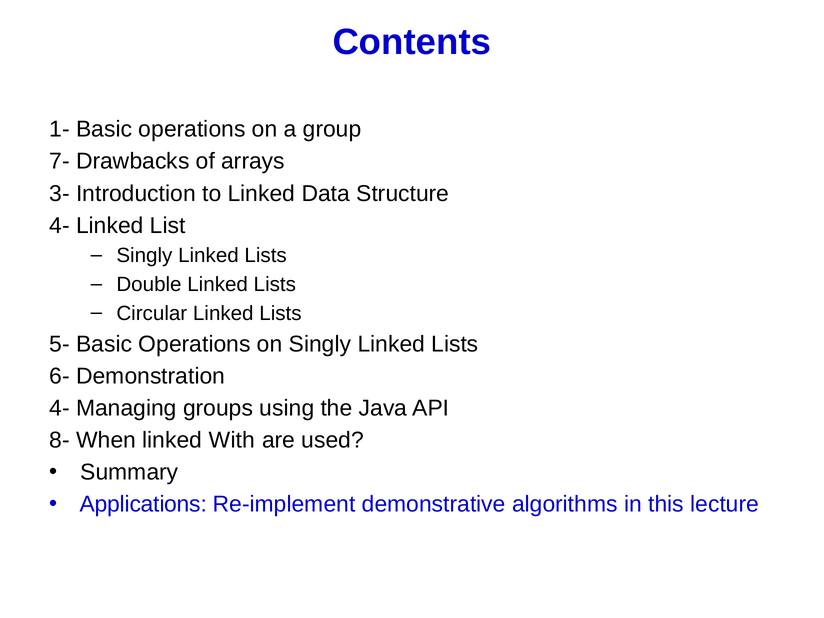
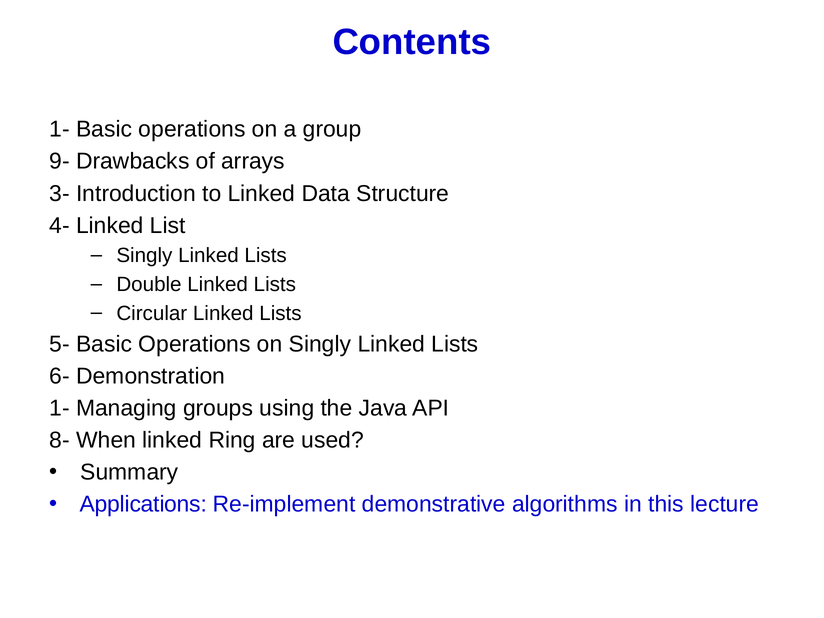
7-: 7- -> 9-
4- at (60, 408): 4- -> 1-
With: With -> Ring
